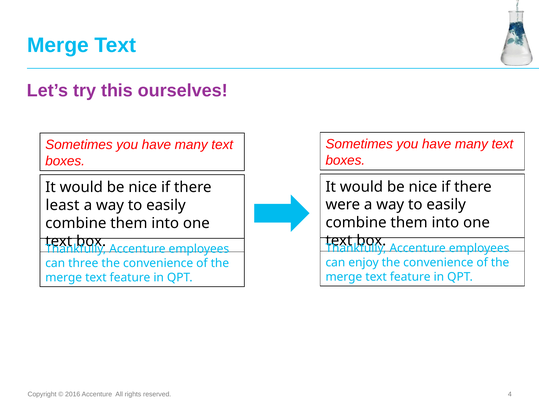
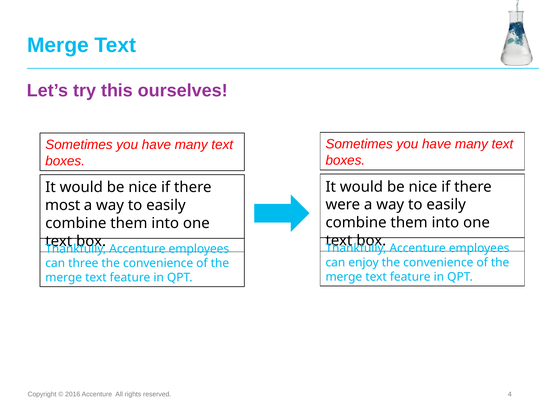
least: least -> most
